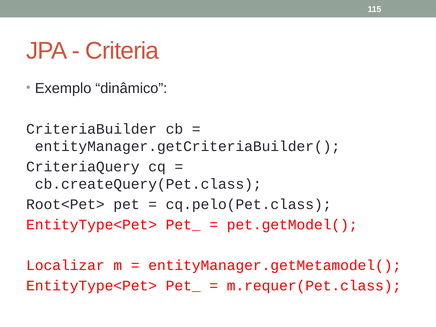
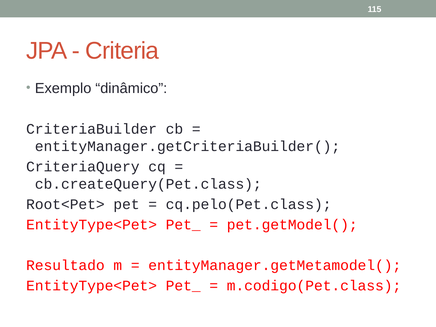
Localizar: Localizar -> Resultado
m.requer(Pet.class: m.requer(Pet.class -> m.codigo(Pet.class
